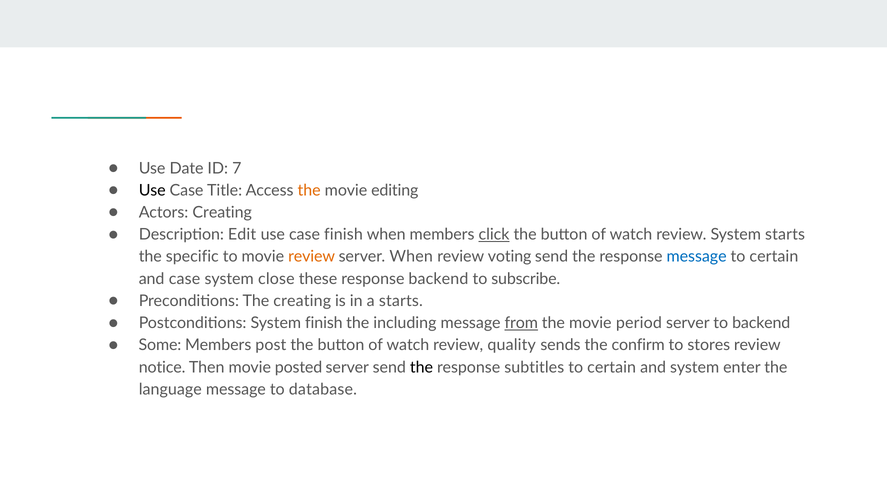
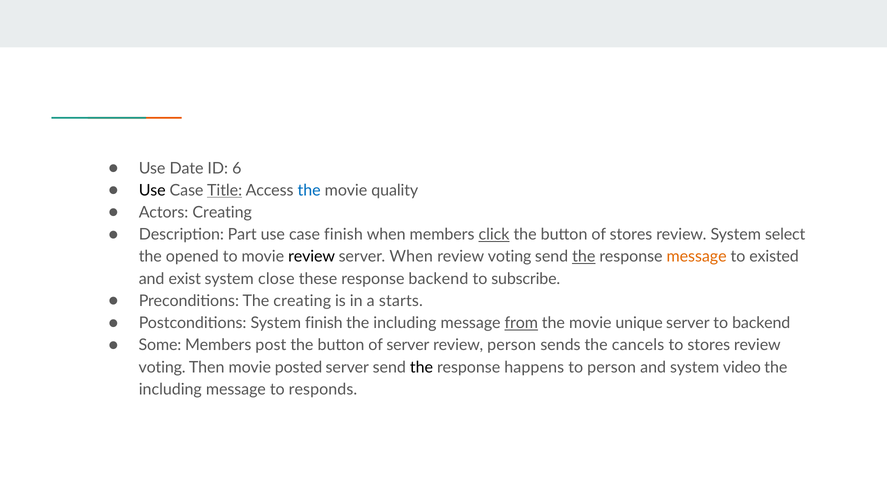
7: 7 -> 6
Title underline: none -> present
the at (309, 190) colour: orange -> blue
editing: editing -> quality
Edit: Edit -> Part
watch at (631, 235): watch -> stores
System starts: starts -> select
specific: specific -> opened
review at (312, 257) colour: orange -> black
the at (584, 257) underline: none -> present
message at (697, 257) colour: blue -> orange
certain at (774, 257): certain -> existed
and case: case -> exist
period: period -> unique
watch at (408, 345): watch -> server
review quality: quality -> person
confirm: confirm -> cancels
notice at (162, 367): notice -> voting
subtitles: subtitles -> happens
certain at (612, 367): certain -> person
enter: enter -> video
language at (170, 389): language -> including
database: database -> responds
